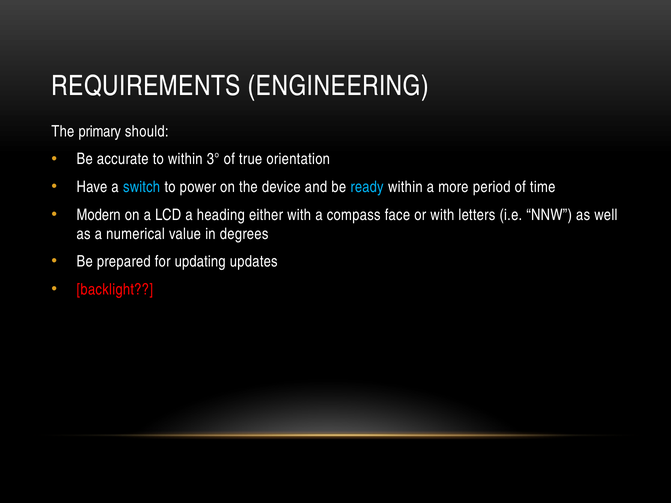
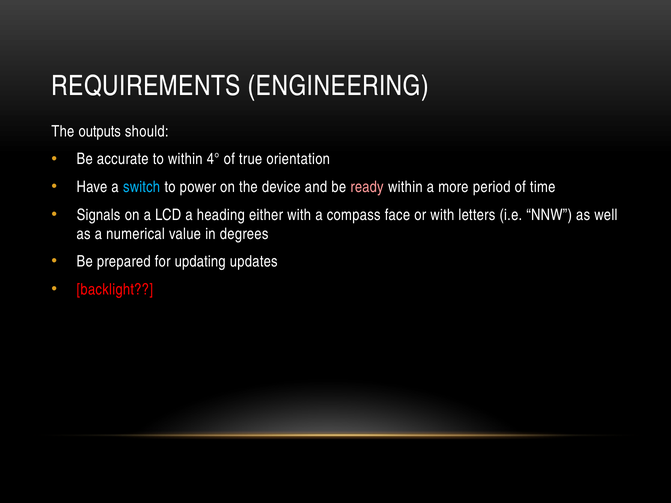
primary: primary -> outputs
3°: 3° -> 4°
ready colour: light blue -> pink
Modern: Modern -> Signals
